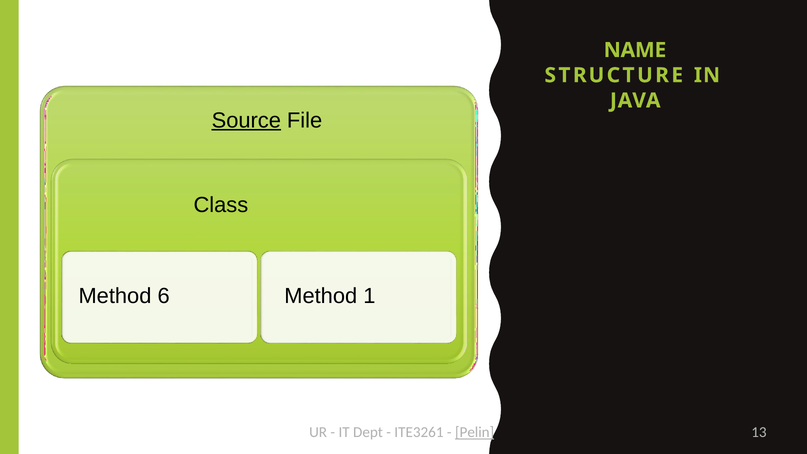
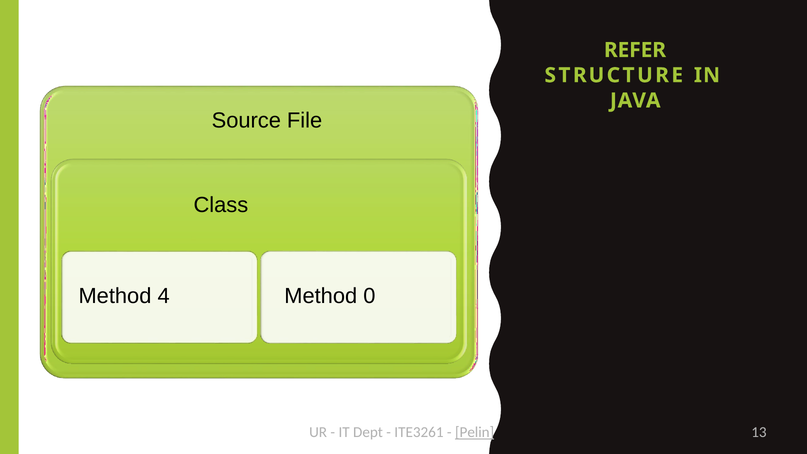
NAME: NAME -> REFER
Source underline: present -> none
6: 6 -> 4
1: 1 -> 0
